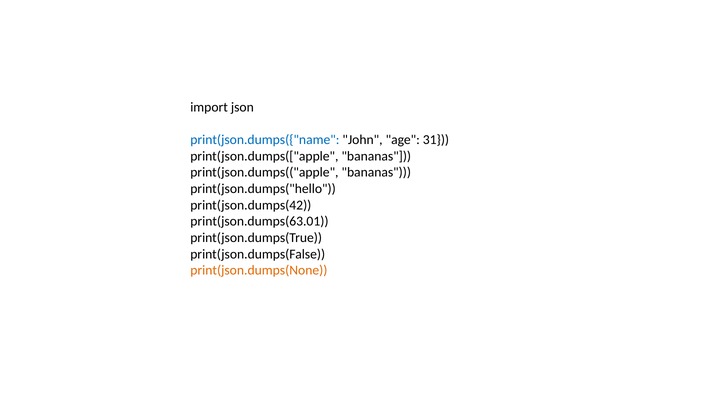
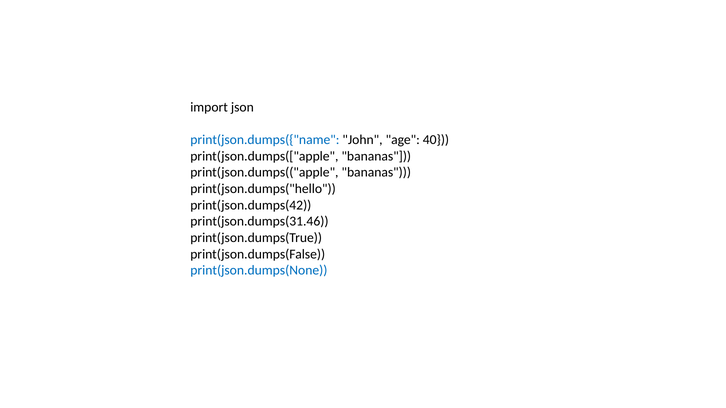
31: 31 -> 40
print(json.dumps(63.01: print(json.dumps(63.01 -> print(json.dumps(31.46
print(json.dumps(None colour: orange -> blue
